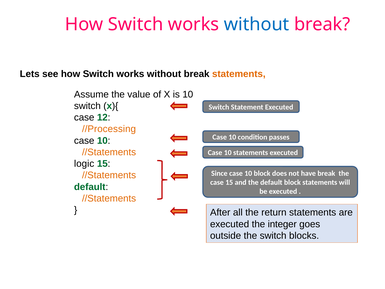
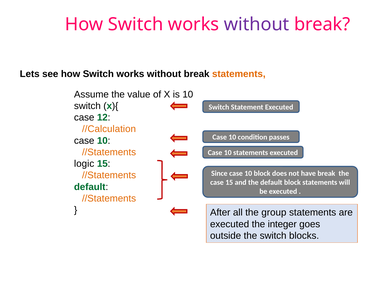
without at (257, 24) colour: blue -> purple
//Processing: //Processing -> //Calculation
return: return -> group
